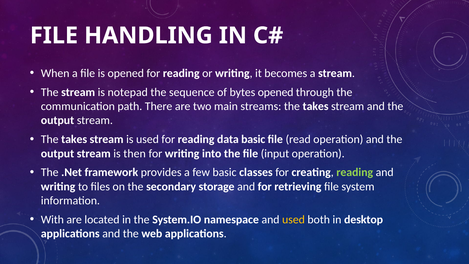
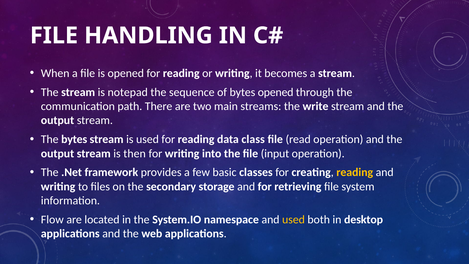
streams the takes: takes -> write
takes at (74, 139): takes -> bytes
data basic: basic -> class
reading at (355, 172) colour: light green -> yellow
With: With -> Flow
